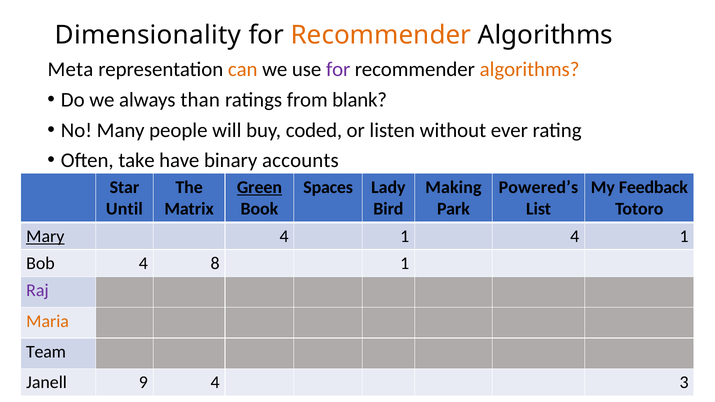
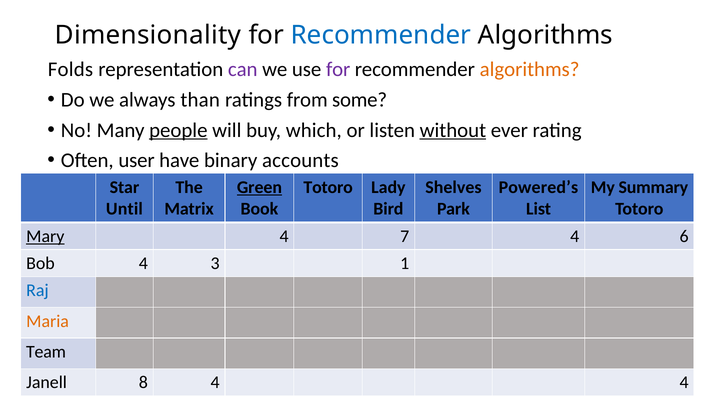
Recommender at (381, 35) colour: orange -> blue
Meta: Meta -> Folds
can colour: orange -> purple
blank: blank -> some
people underline: none -> present
coded: coded -> which
without underline: none -> present
take: take -> user
Spaces at (328, 187): Spaces -> Totoro
Making: Making -> Shelves
Feedback: Feedback -> Summary
1 at (405, 236): 1 -> 7
1 at (684, 236): 1 -> 6
8: 8 -> 3
Raj colour: purple -> blue
9: 9 -> 8
4 3: 3 -> 4
